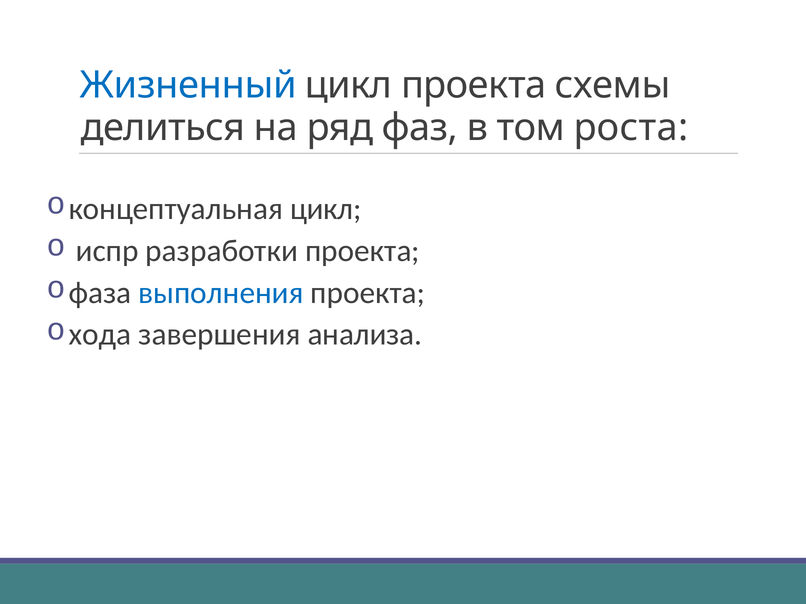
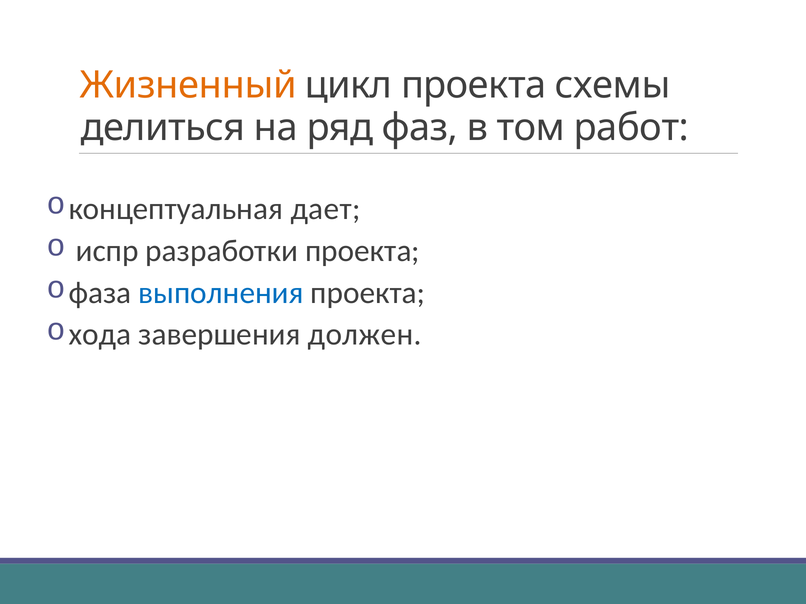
Жизненный colour: blue -> orange
роста: роста -> работ
концептуальная цикл: цикл -> дает
анализа: анализа -> должен
